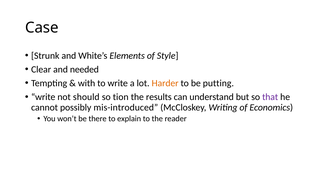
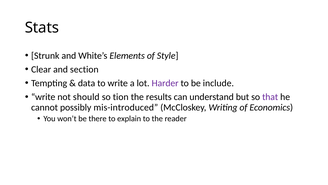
Case: Case -> Stats
needed: needed -> section
with: with -> data
Harder colour: orange -> purple
putting: putting -> include
